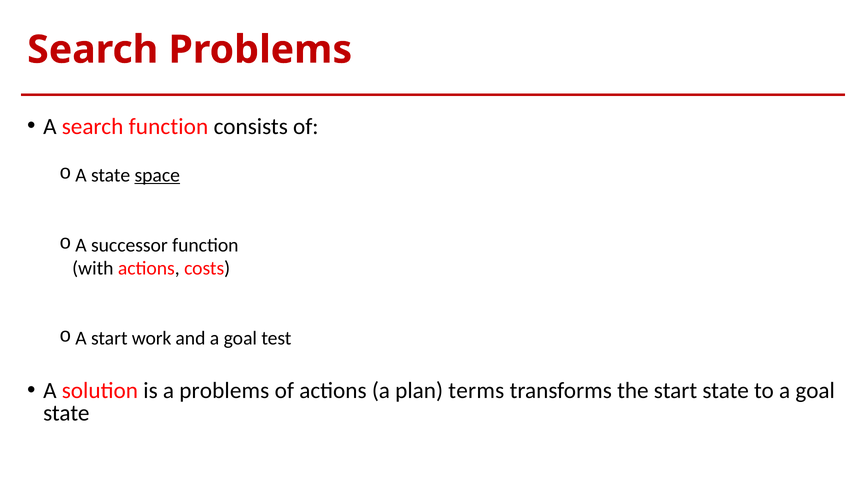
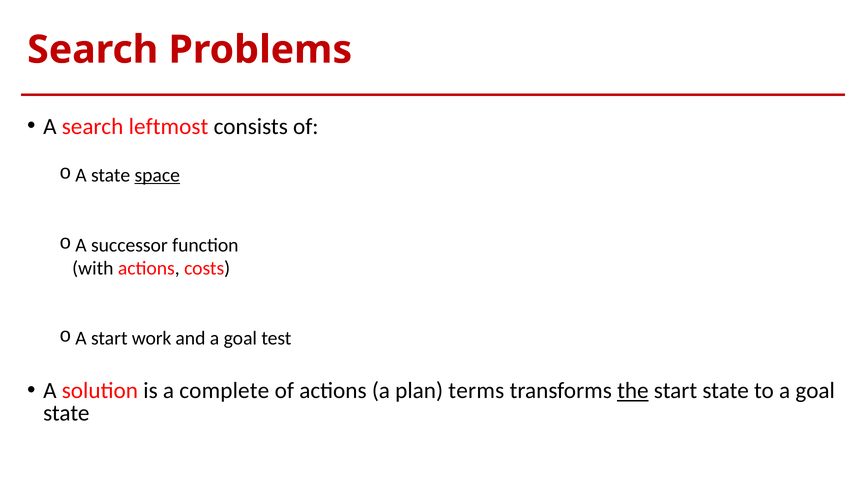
search function: function -> leftmost
a problems: problems -> complete
the underline: none -> present
